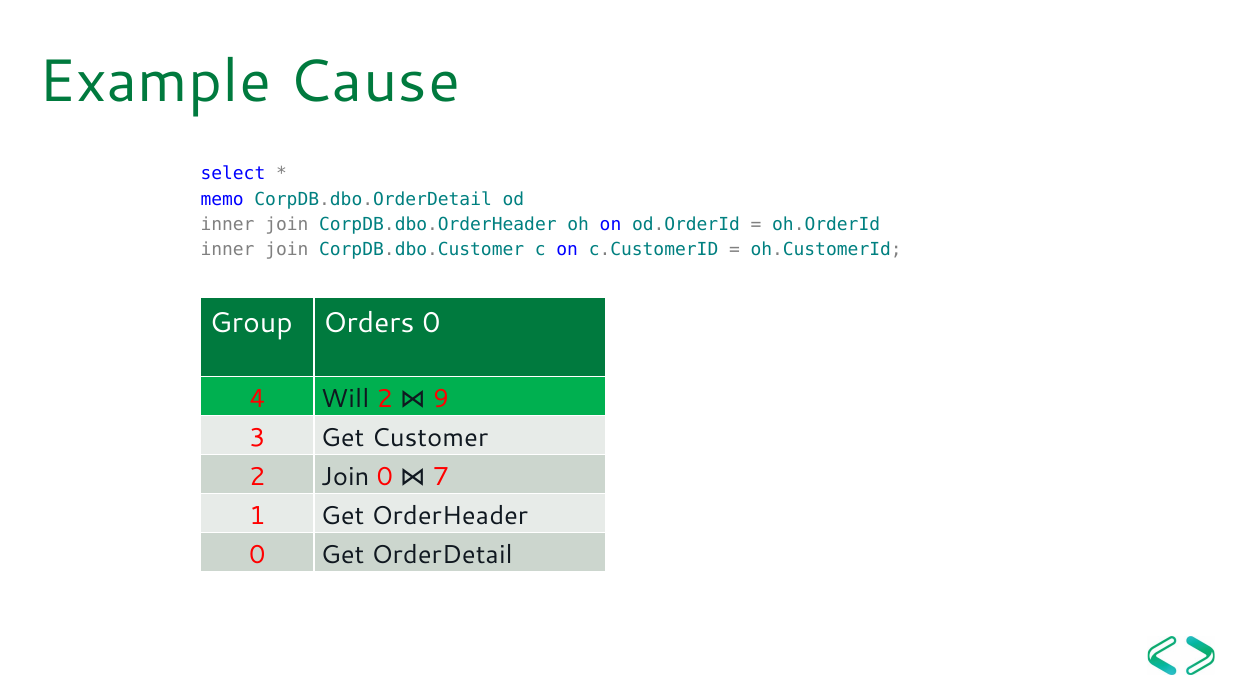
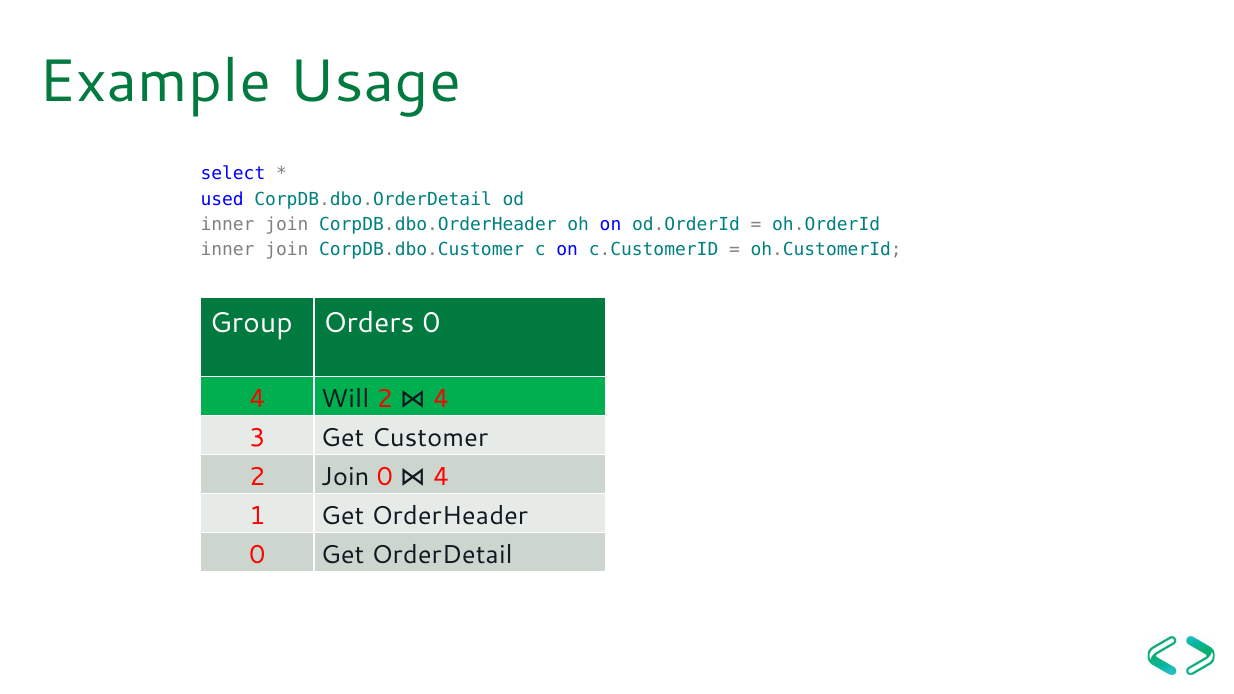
Cause: Cause -> Usage
memo: memo -> used
9 at (441, 399): 9 -> 4
7 at (441, 477): 7 -> 4
